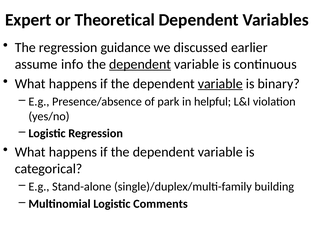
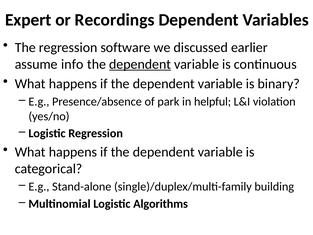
Theoretical: Theoretical -> Recordings
guidance: guidance -> software
variable at (220, 84) underline: present -> none
Comments: Comments -> Algorithms
